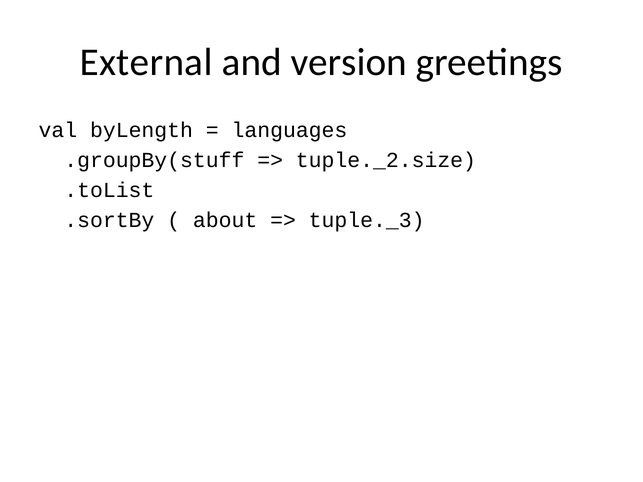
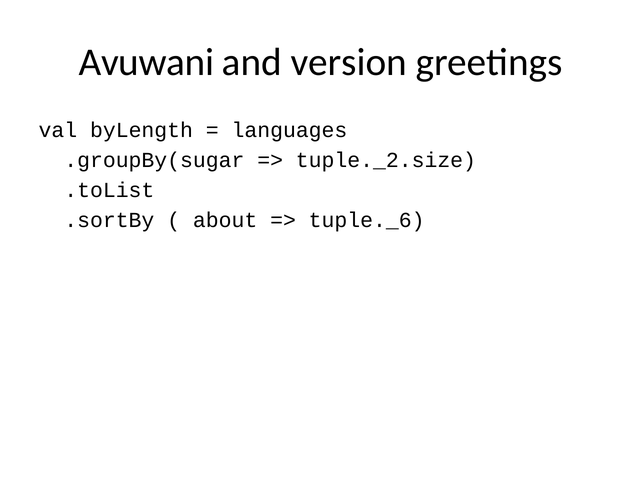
External: External -> Avuwani
.groupBy(stuff: .groupBy(stuff -> .groupBy(sugar
tuple._3: tuple._3 -> tuple._6
